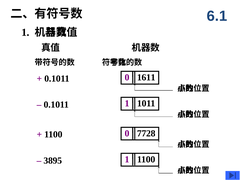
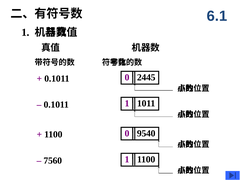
1611: 1611 -> 2445
7728: 7728 -> 9540
3895: 3895 -> 7560
